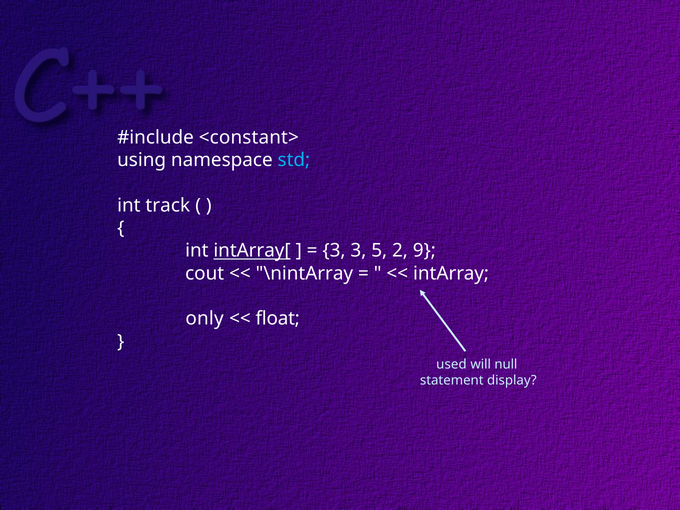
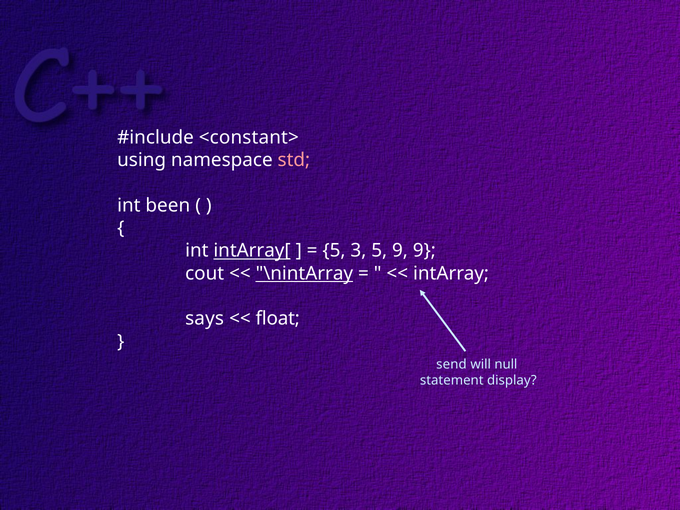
std colour: light blue -> pink
track: track -> been
3 at (334, 251): 3 -> 5
5 2: 2 -> 9
\nintArray underline: none -> present
only: only -> says
used: used -> send
